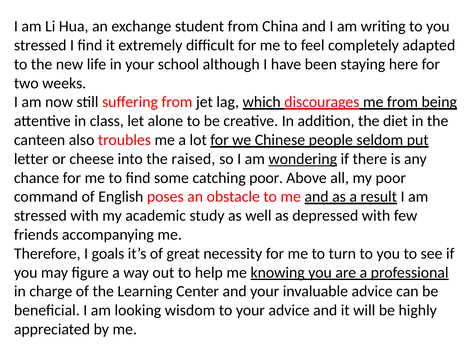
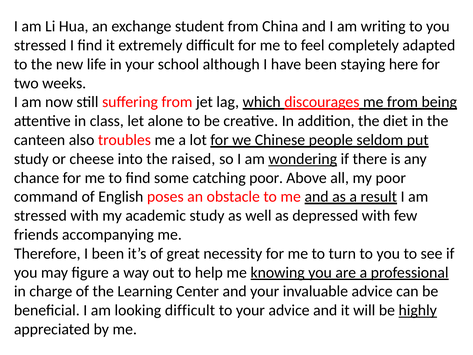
letter at (31, 159): letter -> study
I goals: goals -> been
looking wisdom: wisdom -> difficult
highly underline: none -> present
